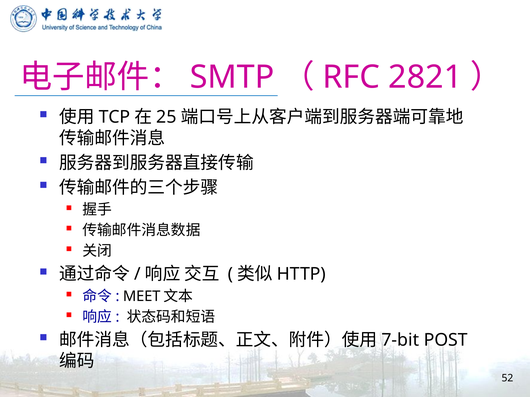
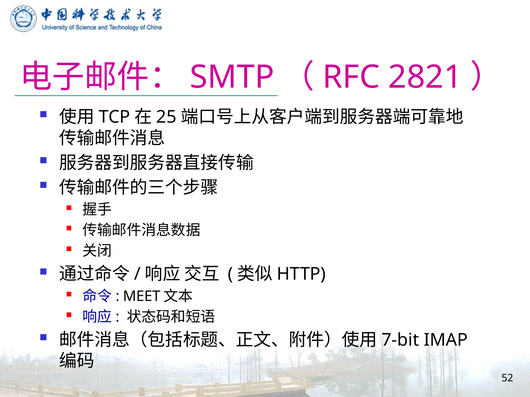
POST: POST -> IMAP
